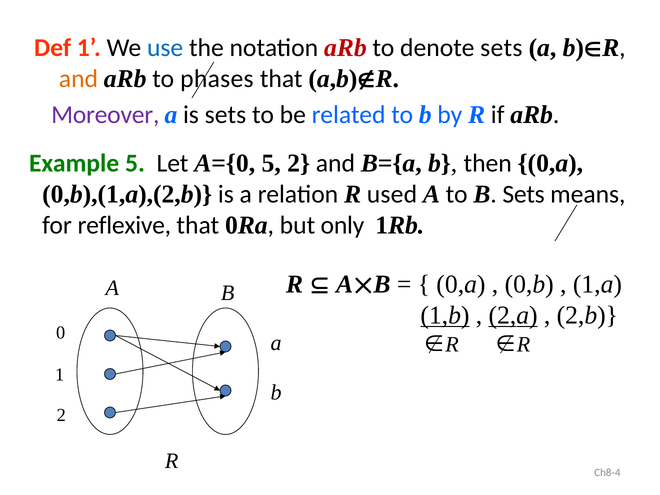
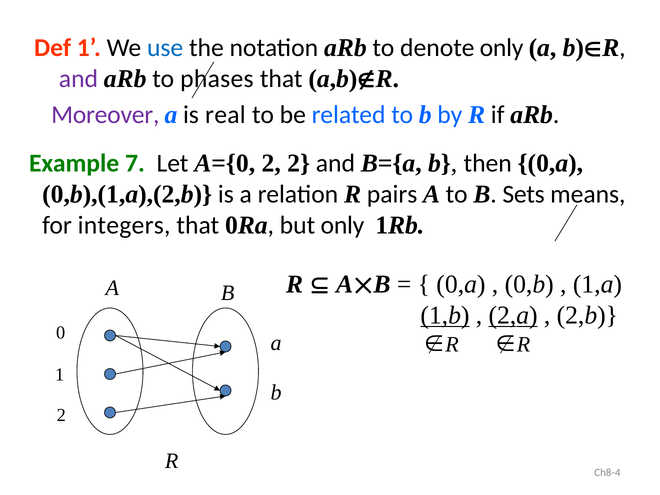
aRb at (345, 48) colour: red -> black
denote sets: sets -> only
and at (78, 79) colour: orange -> purple
is sets: sets -> real
Example 5: 5 -> 7
A={0 5: 5 -> 2
used: used -> pairs
reflexive: reflexive -> integers
